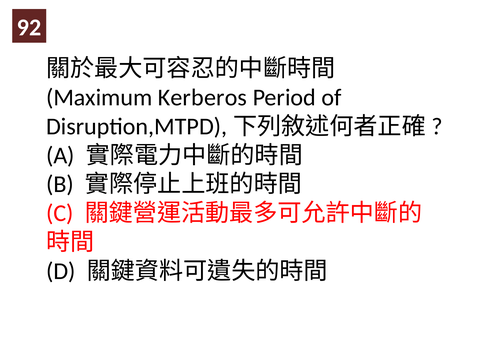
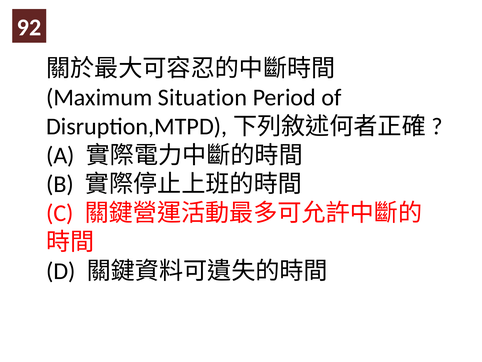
Kerberos: Kerberos -> Situation
